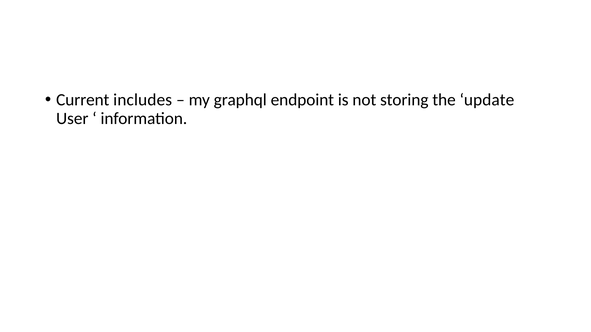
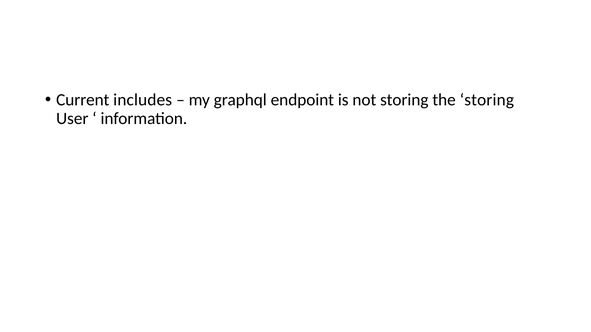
the update: update -> storing
